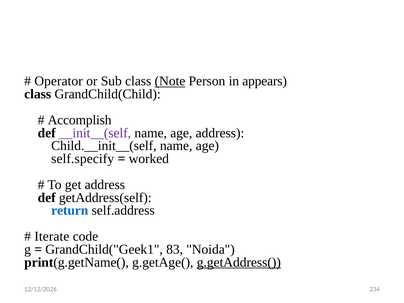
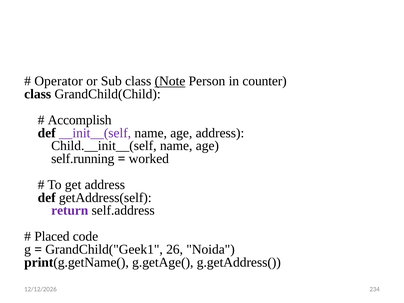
appears: appears -> counter
self.specify: self.specify -> self.running
return colour: blue -> purple
Iterate: Iterate -> Placed
83: 83 -> 26
g.getAddress( underline: present -> none
